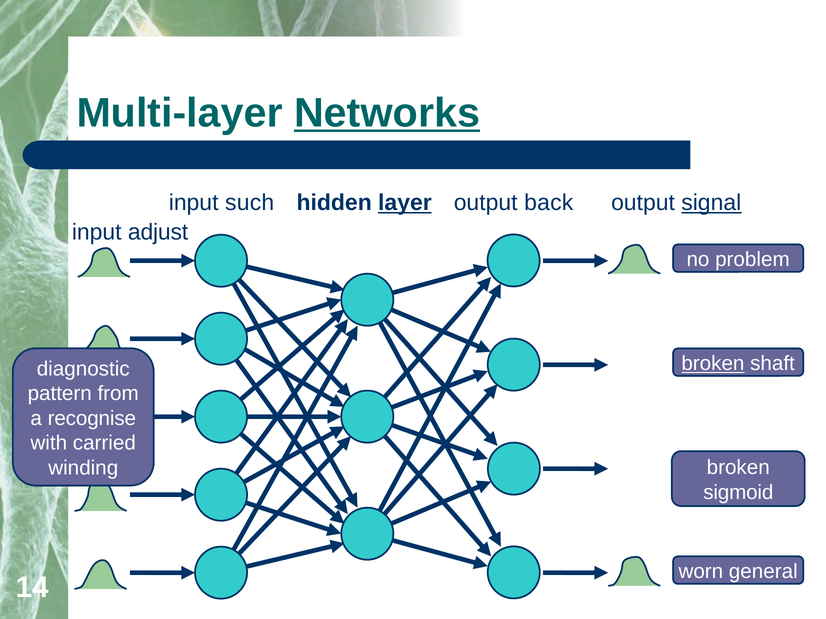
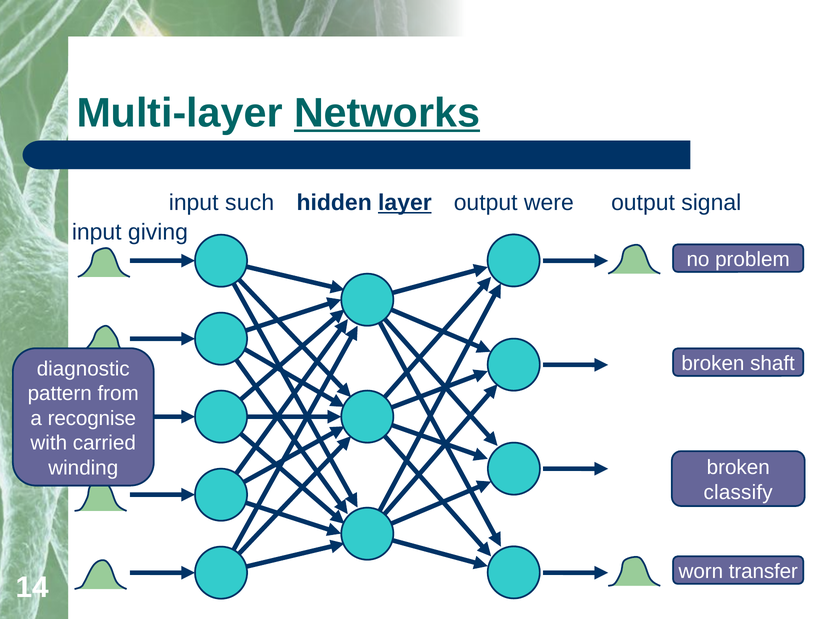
back: back -> were
signal underline: present -> none
adjust: adjust -> giving
broken at (713, 364) underline: present -> none
sigmoid: sigmoid -> classify
general: general -> transfer
